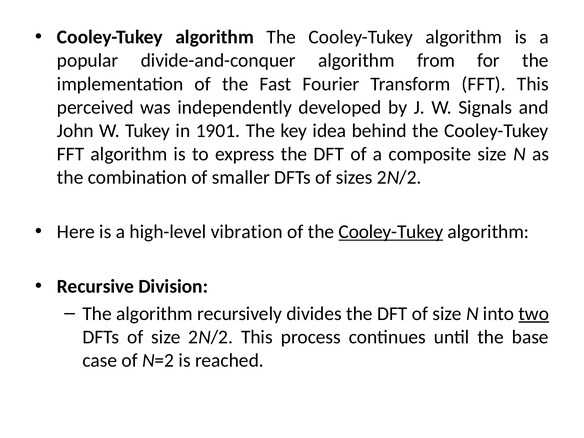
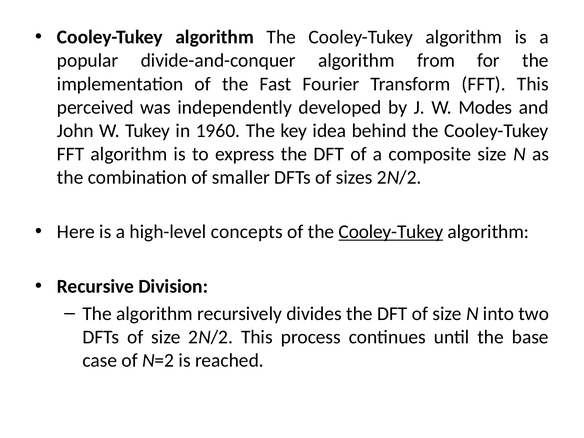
Signals: Signals -> Modes
1901: 1901 -> 1960
vibration: vibration -> concepts
two underline: present -> none
